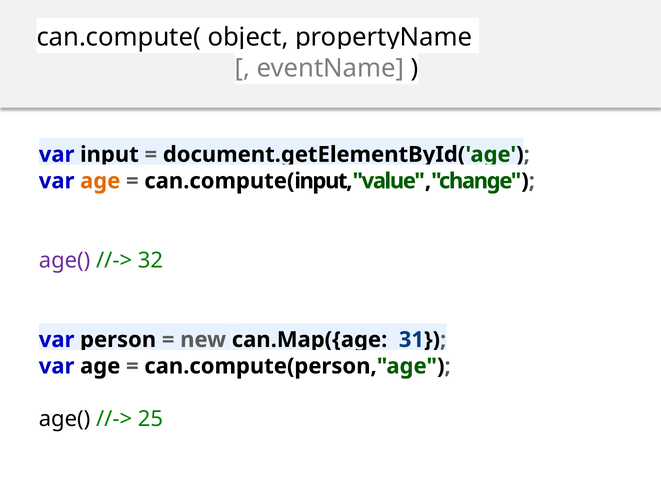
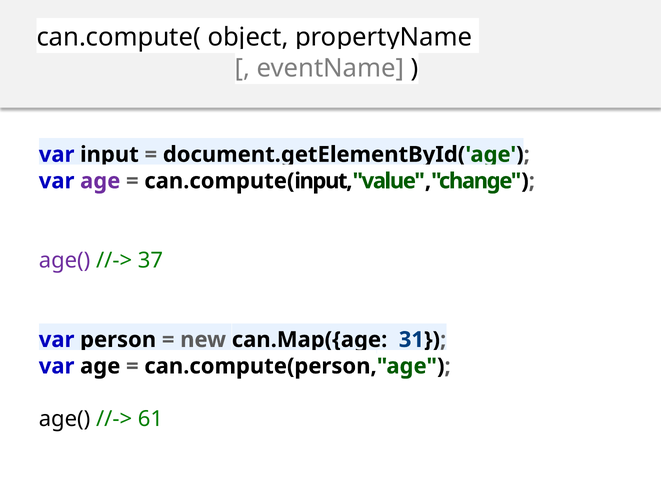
age at (100, 181) colour: orange -> purple
32: 32 -> 37
25: 25 -> 61
